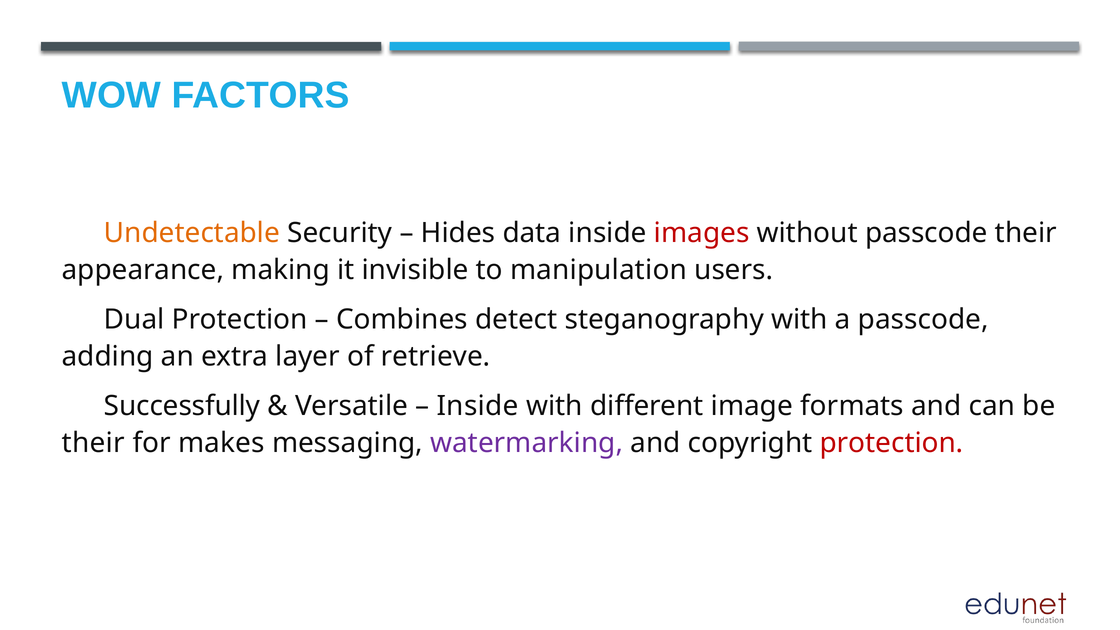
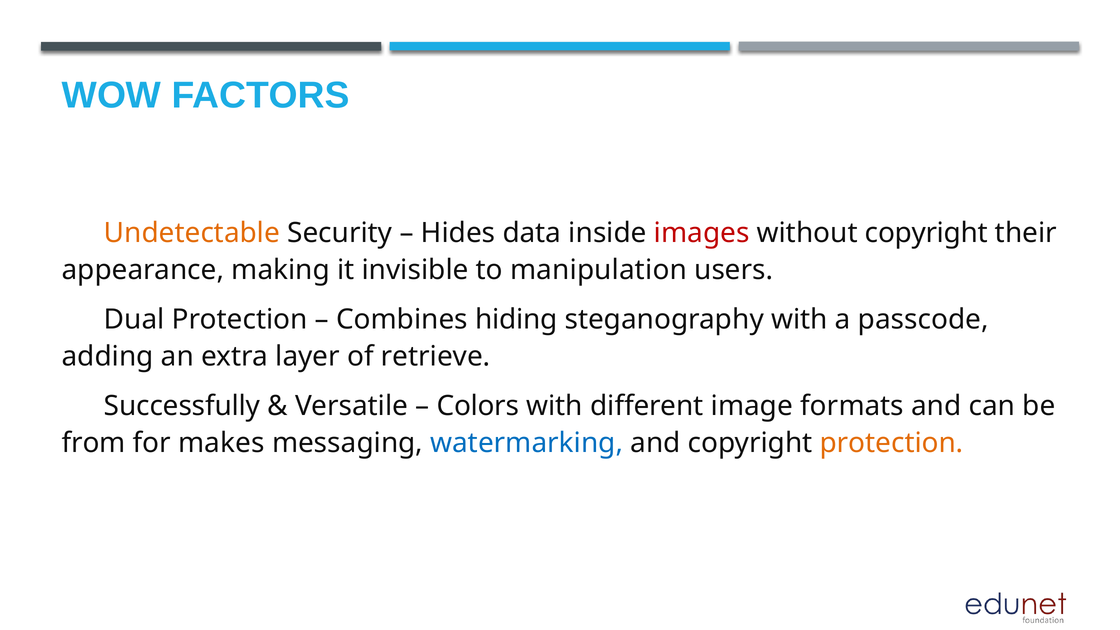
without passcode: passcode -> copyright
detect: detect -> hiding
Inside at (478, 406): Inside -> Colors
their at (93, 443): their -> from
watermarking colour: purple -> blue
protection at (892, 443) colour: red -> orange
